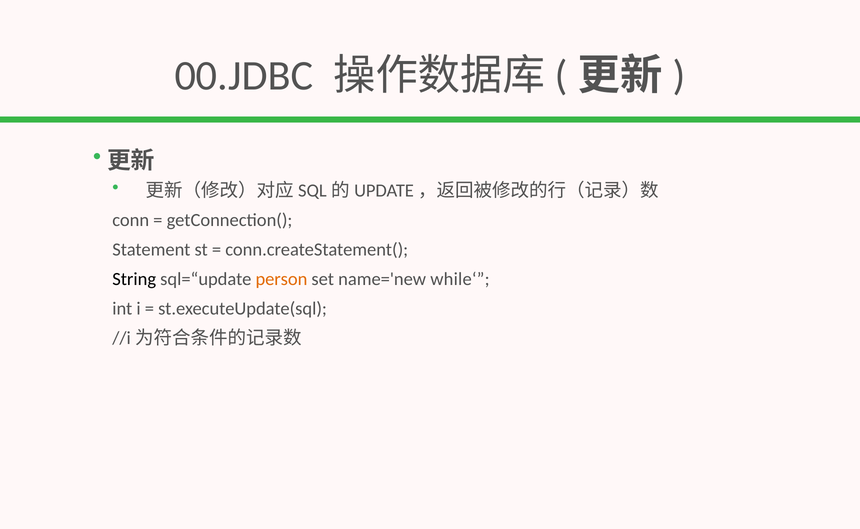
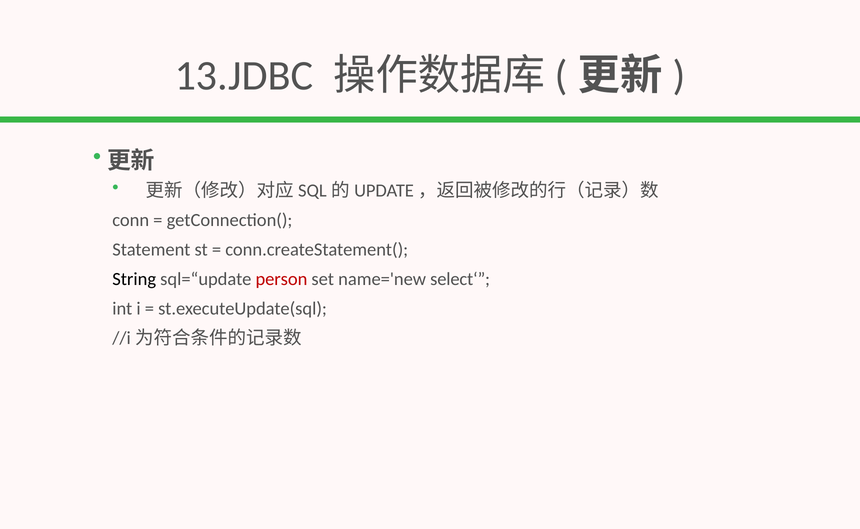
00.JDBC: 00.JDBC -> 13.JDBC
person colour: orange -> red
while‘: while‘ -> select‘
